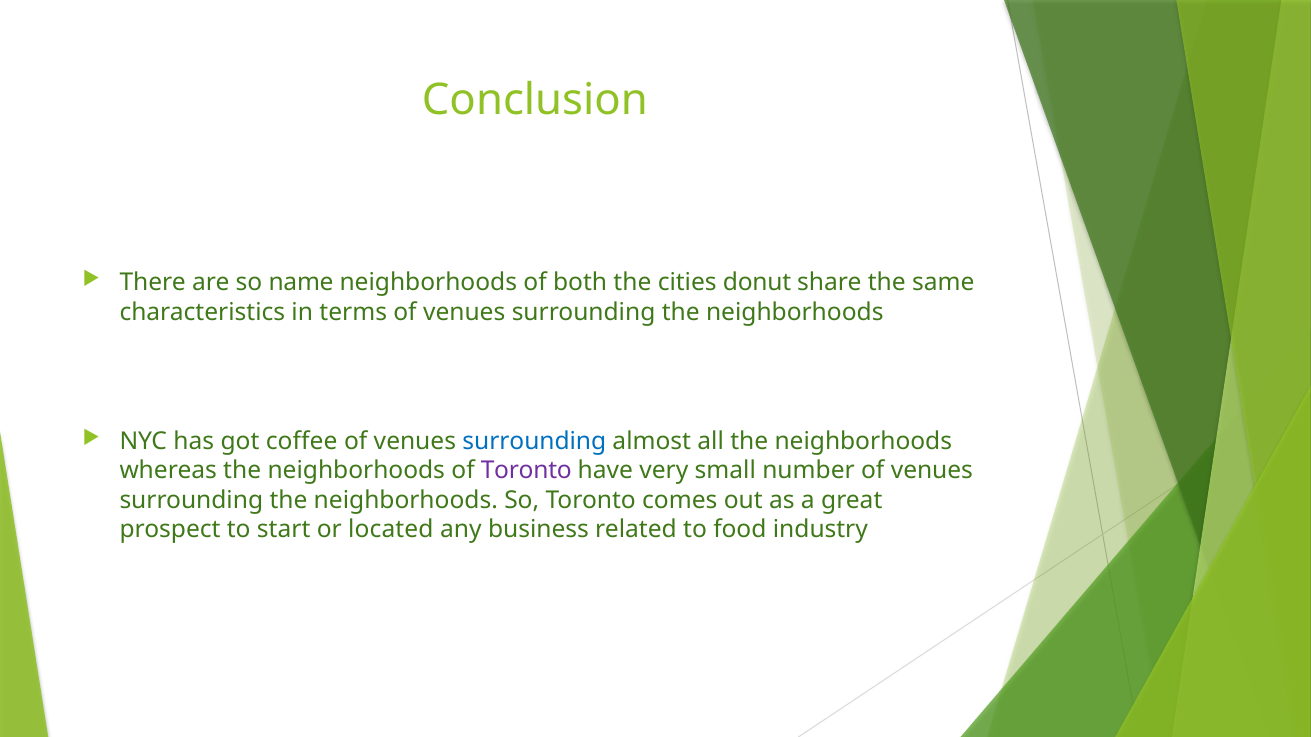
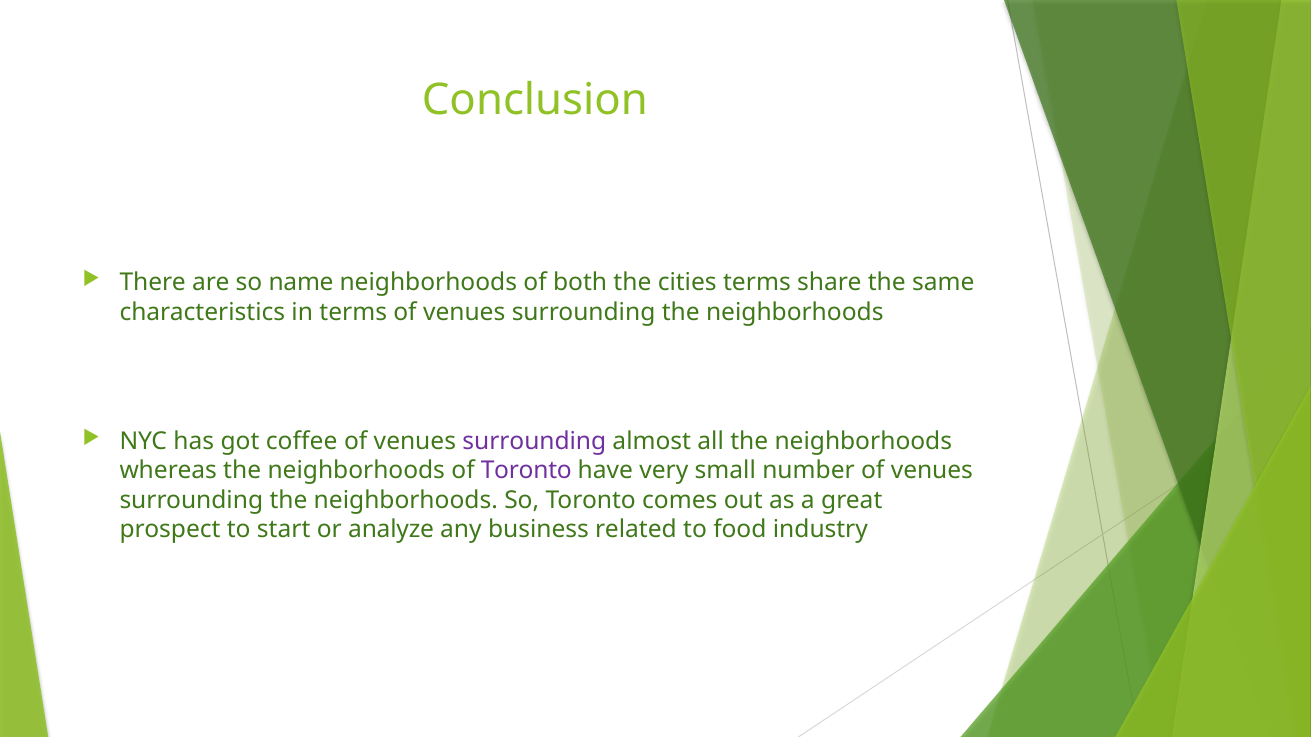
cities donut: donut -> terms
surrounding at (534, 442) colour: blue -> purple
located: located -> analyze
